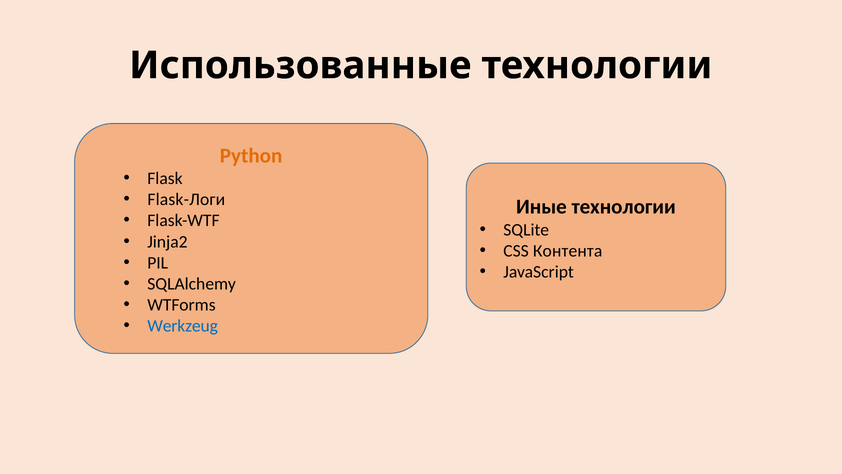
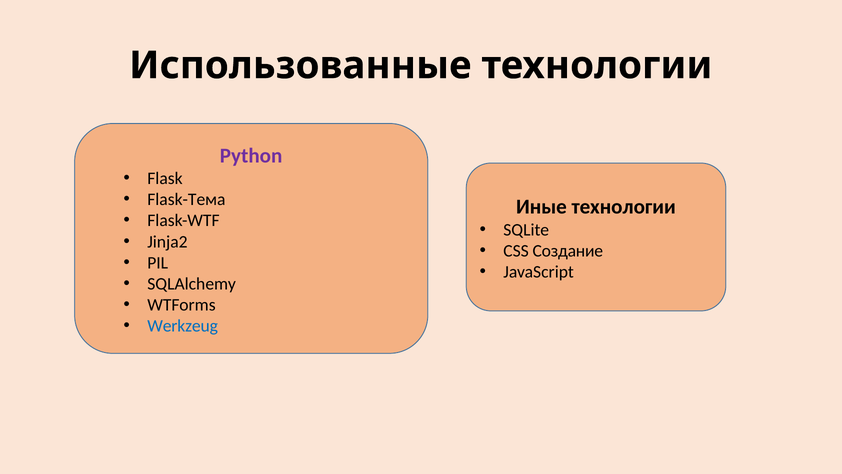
Python colour: orange -> purple
Flask-Логи: Flask-Логи -> Flask-Тема
Контента: Контента -> Создание
